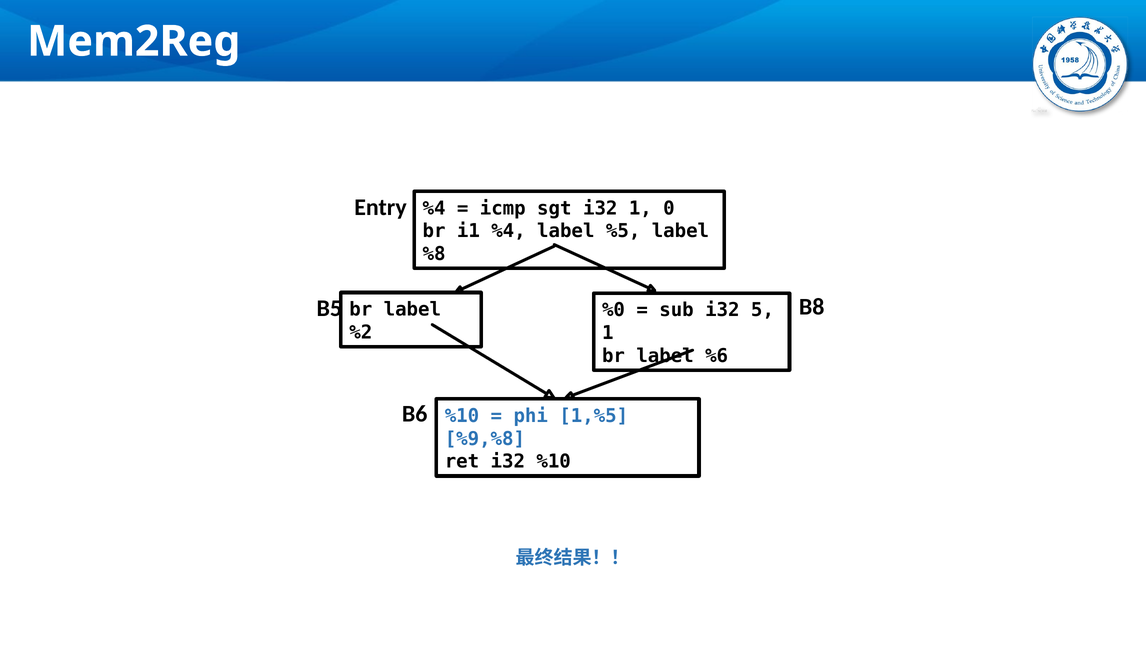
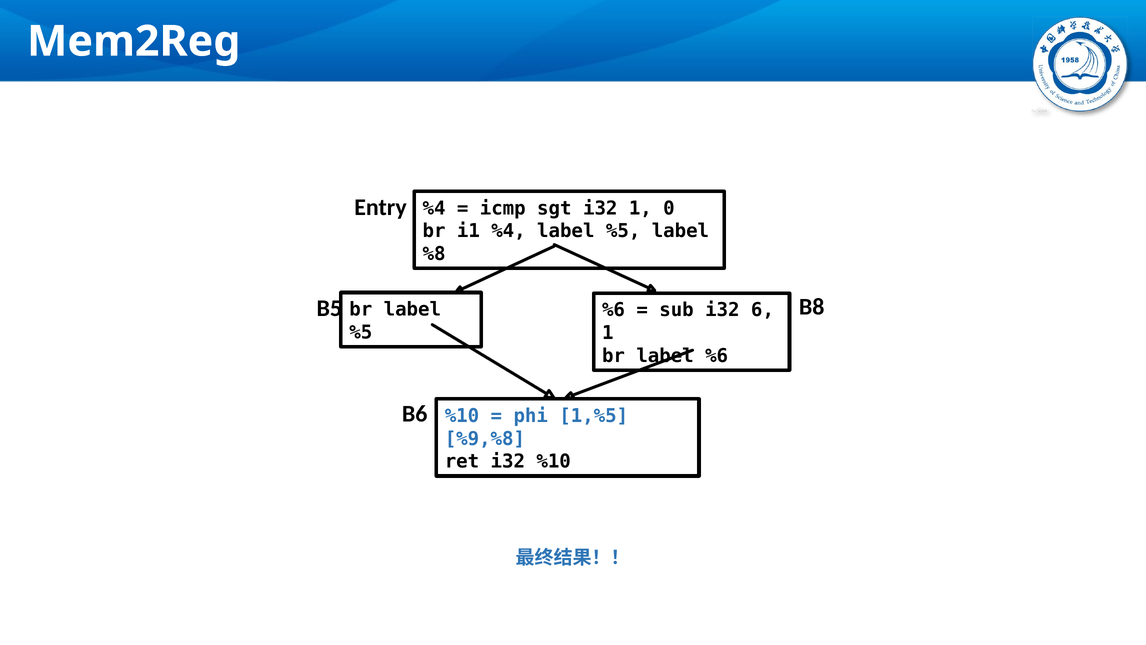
%0 at (614, 310): %0 -> %6
5: 5 -> 6
%2 at (361, 332): %2 -> %5
